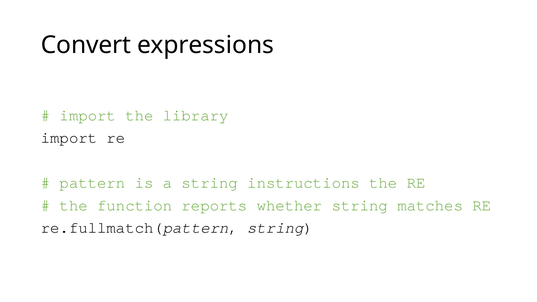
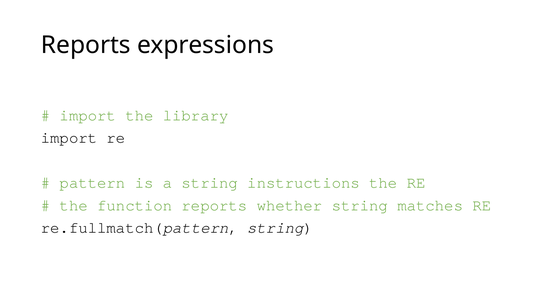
Convert at (86, 45): Convert -> Reports
